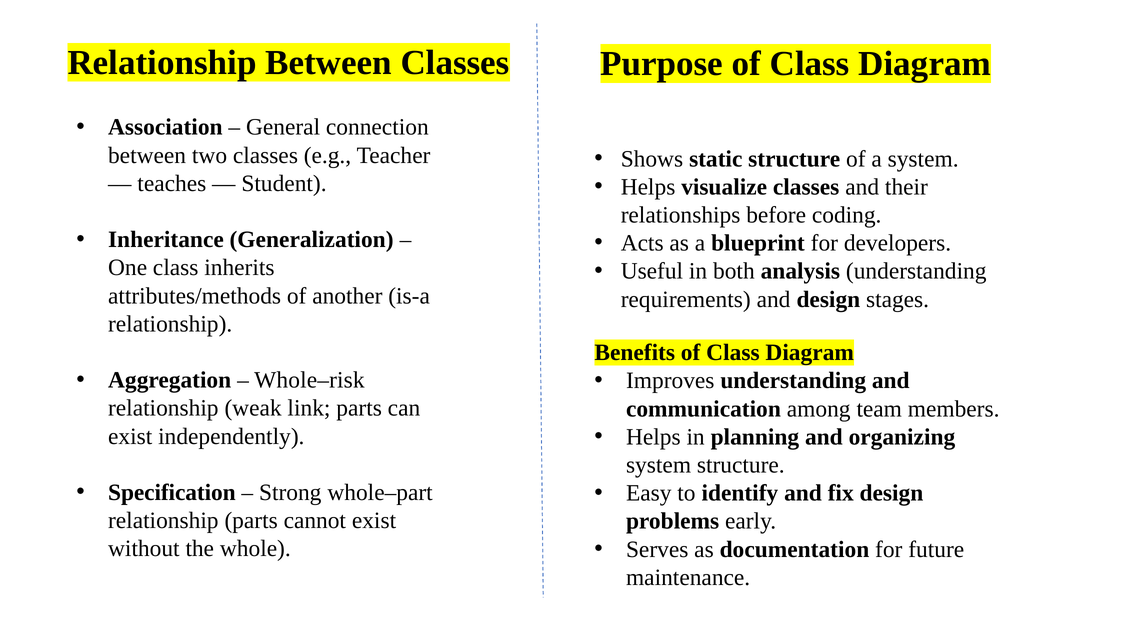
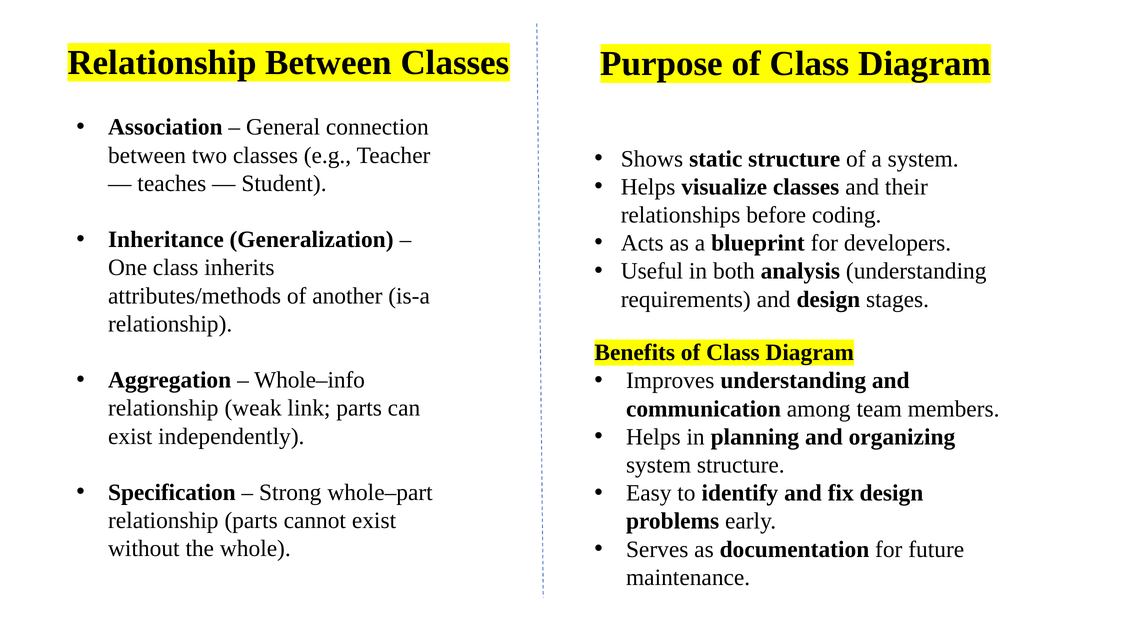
Whole–risk: Whole–risk -> Whole–info
